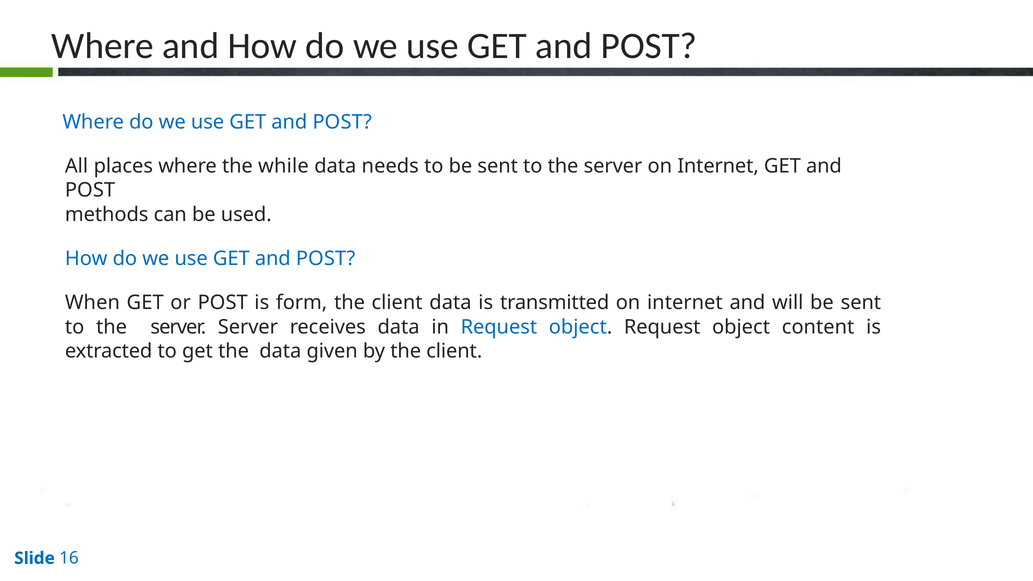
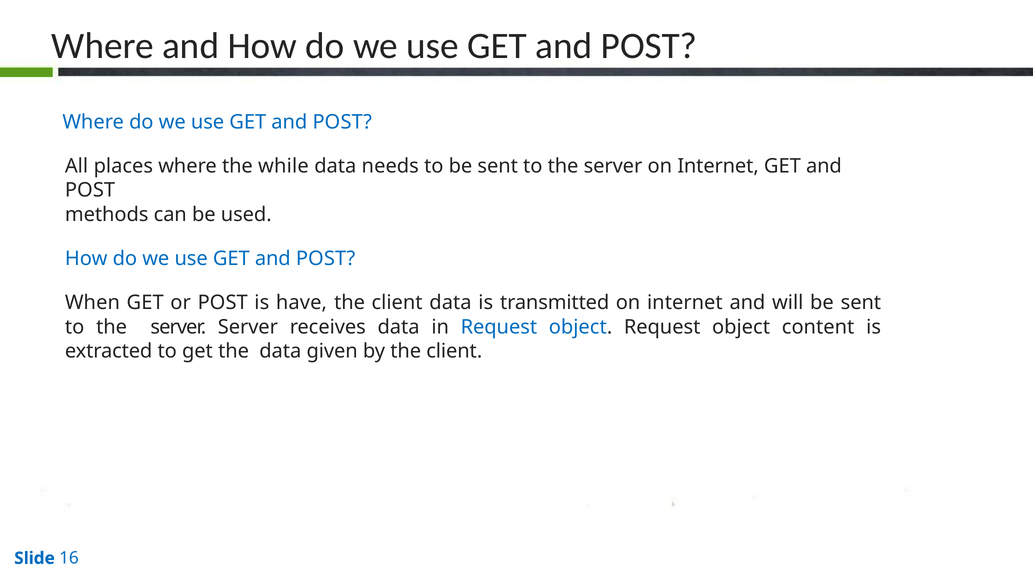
form: form -> have
